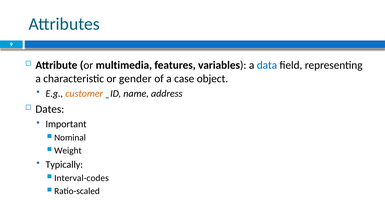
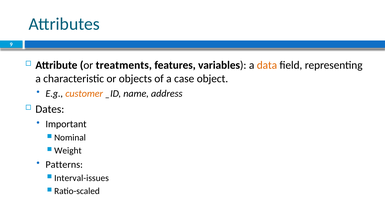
multimedia: multimedia -> treatments
data colour: blue -> orange
gender: gender -> objects
Typically: Typically -> Patterns
Interval-codes: Interval-codes -> Interval-issues
